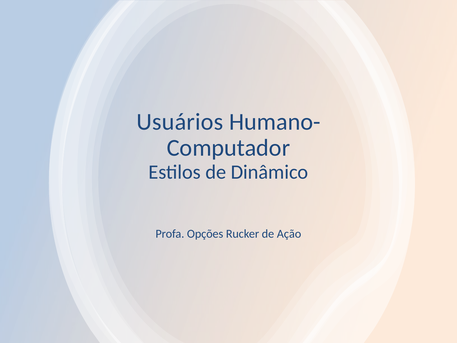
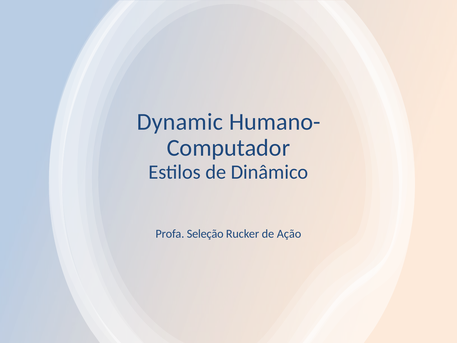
Usuários: Usuários -> Dynamic
Opções: Opções -> Seleção
